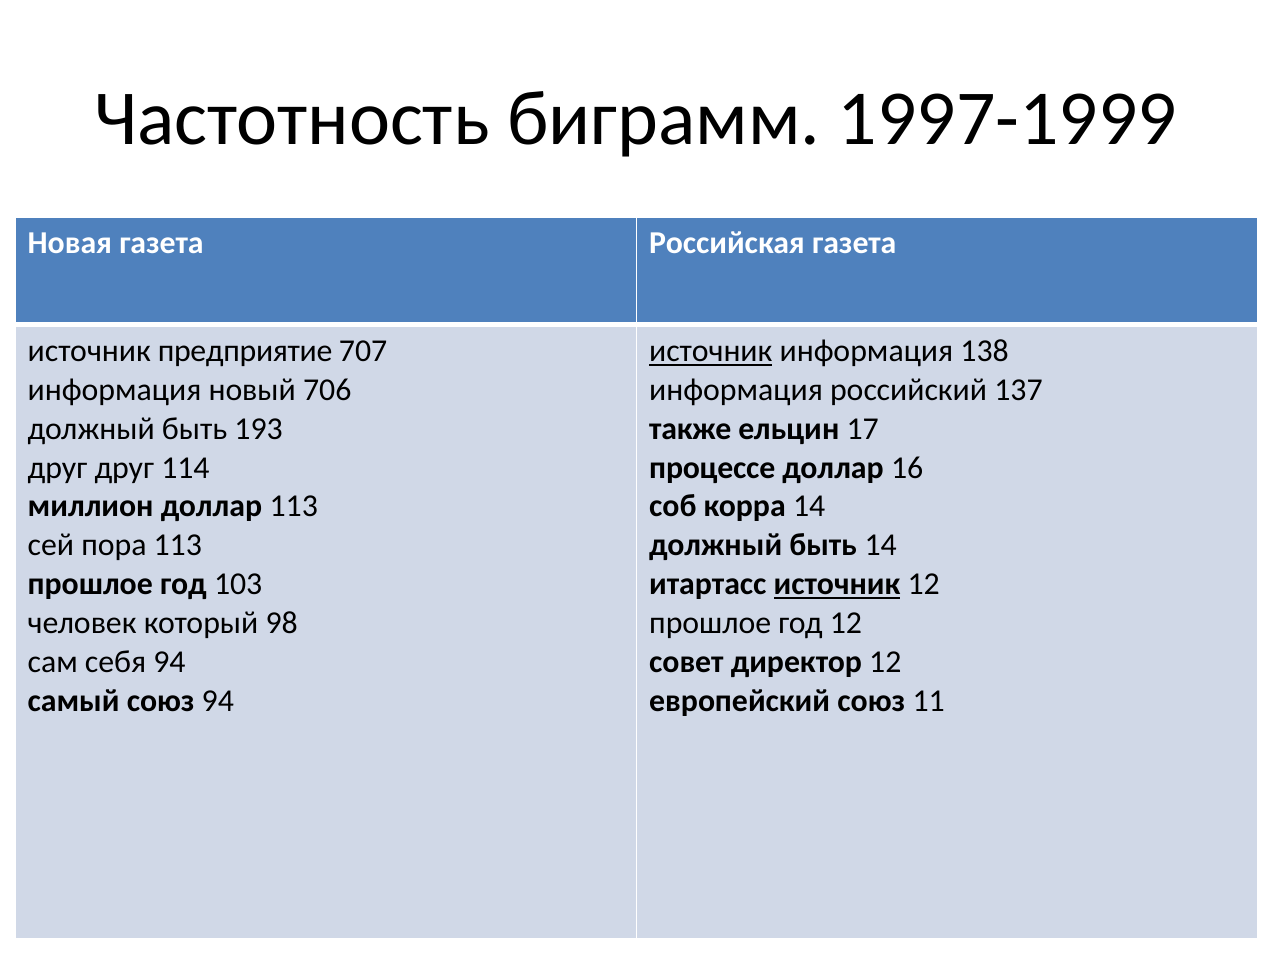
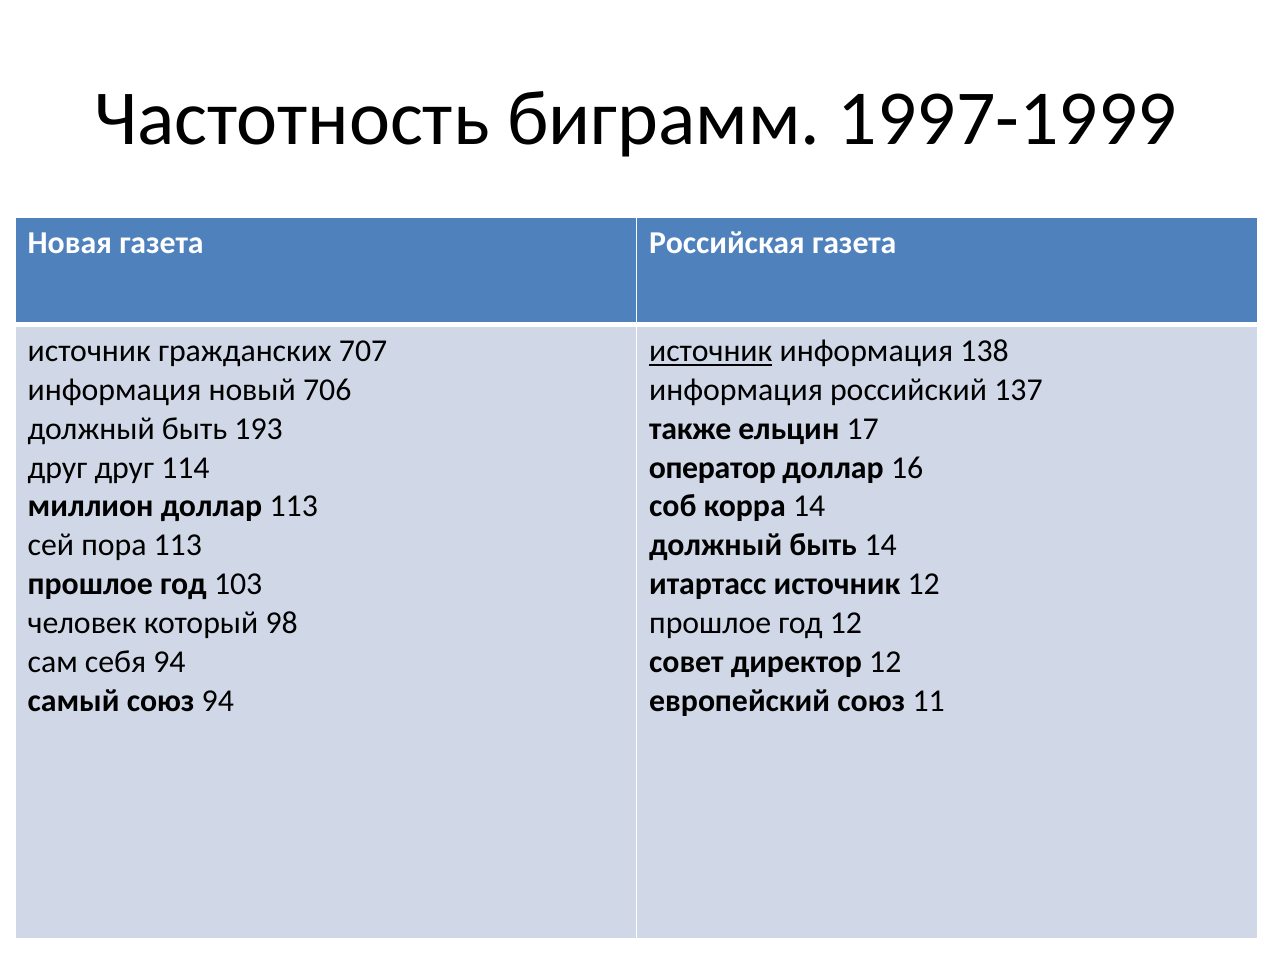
предприятие: предприятие -> гражданских
процессе: процессе -> оператор
источник at (837, 584) underline: present -> none
